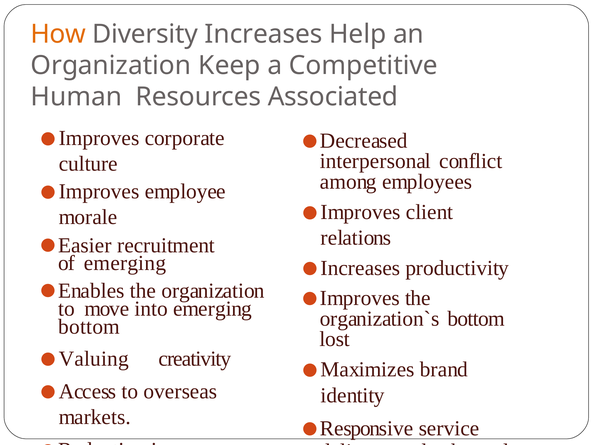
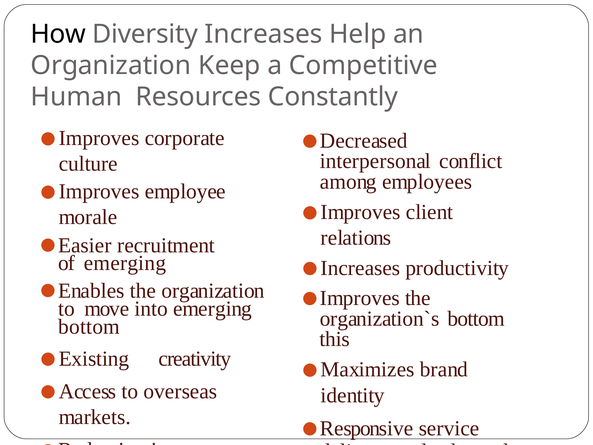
How colour: orange -> black
Associated: Associated -> Constantly
lost: lost -> this
Valuing: Valuing -> Existing
